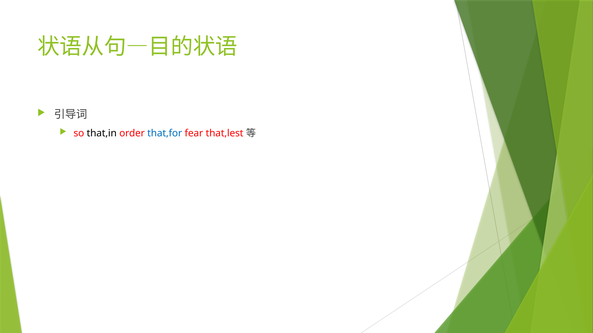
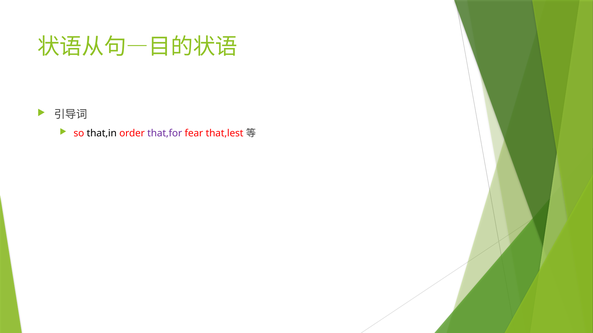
that,for colour: blue -> purple
